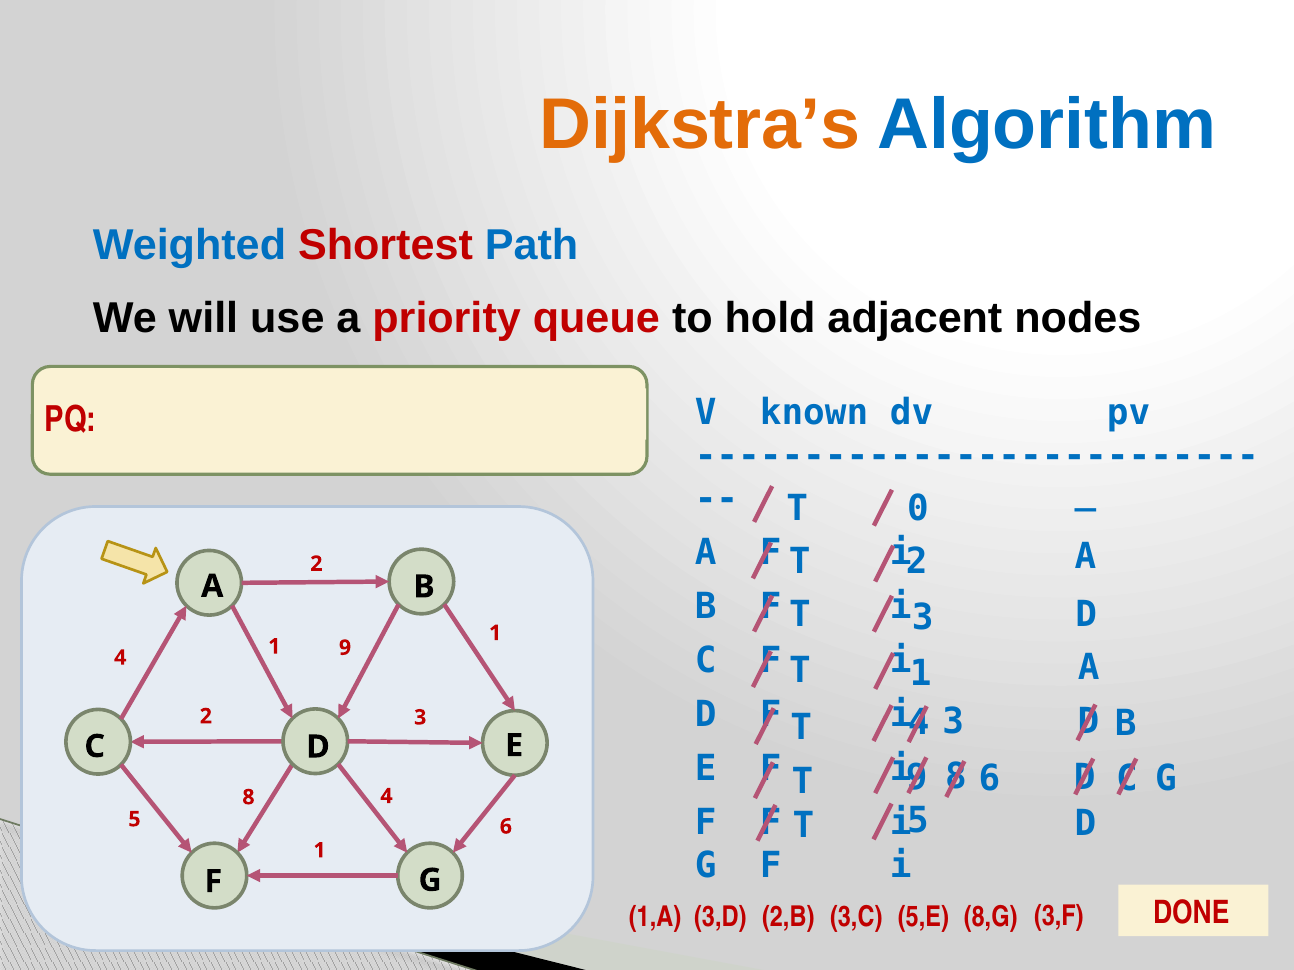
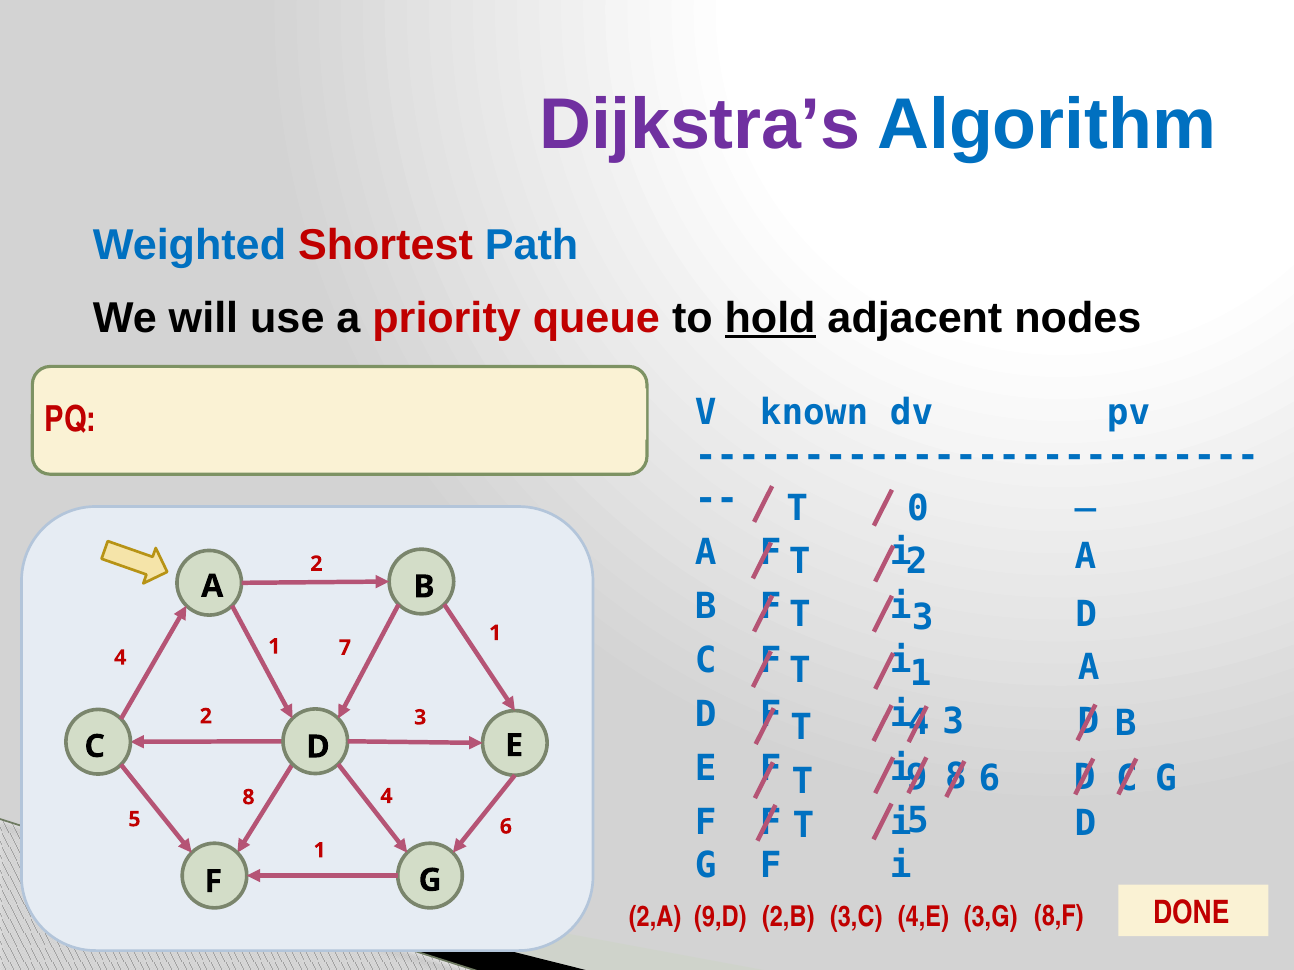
Dijkstra’s colour: orange -> purple
hold underline: none -> present
1 9: 9 -> 7
3,F: 3,F -> 8,F
8,G: 8,G -> 3,G
3,D: 3,D -> 9,D
5,E: 5,E -> 4,E
1,A: 1,A -> 2,A
